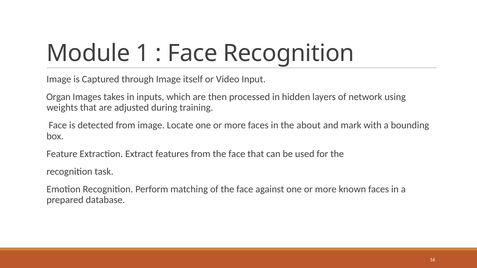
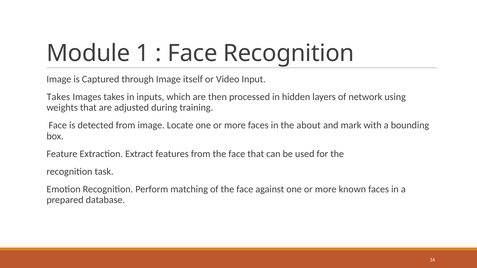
Organ at (58, 97): Organ -> Takes
